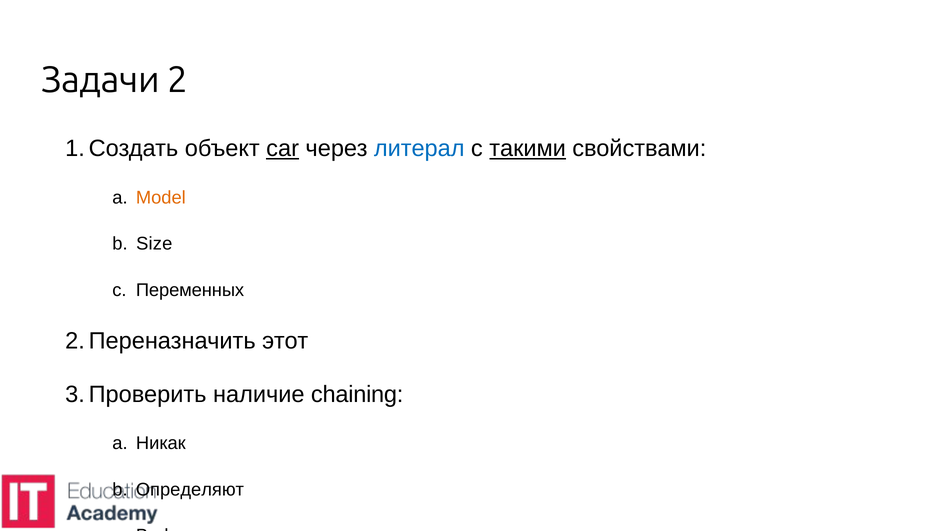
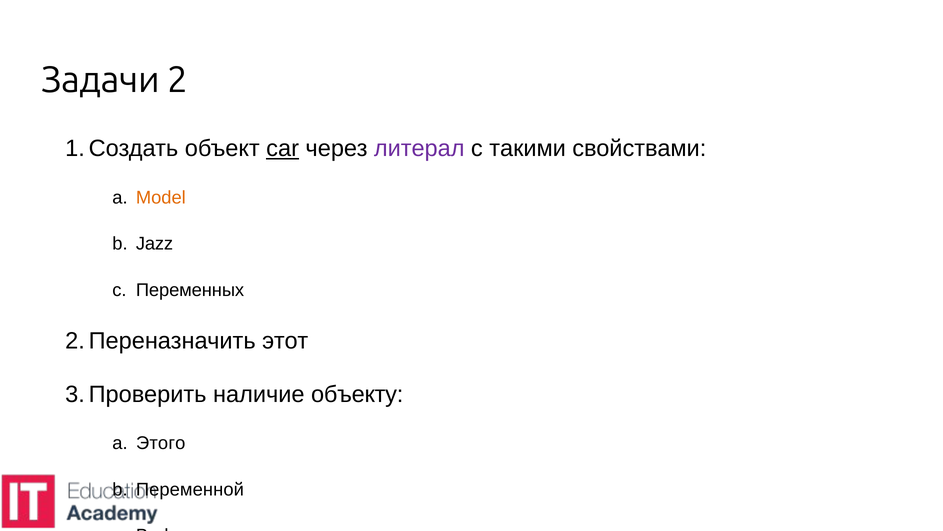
литерал colour: blue -> purple
такими underline: present -> none
Size: Size -> Jazz
chaining: chaining -> объекту
Никак: Никак -> Этого
Определяют: Определяют -> Переменной
